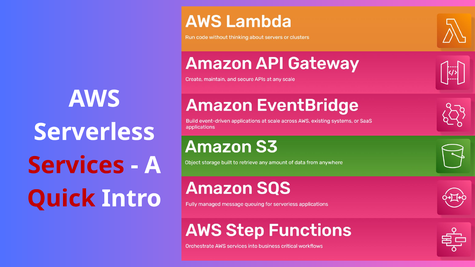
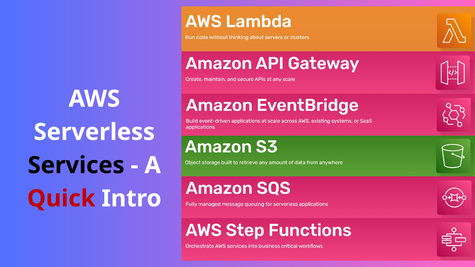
Services colour: red -> black
